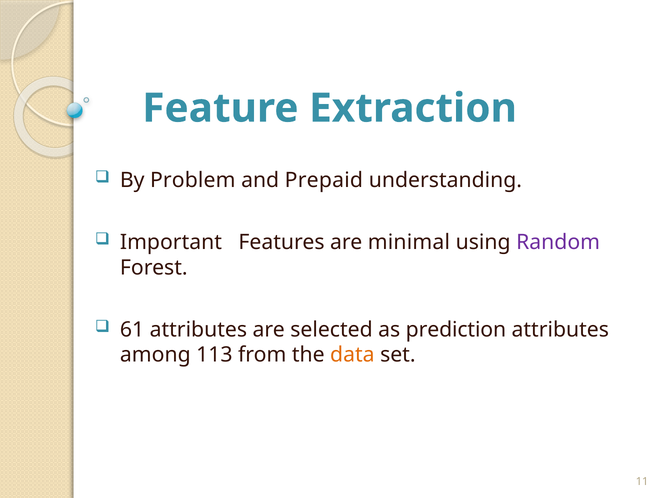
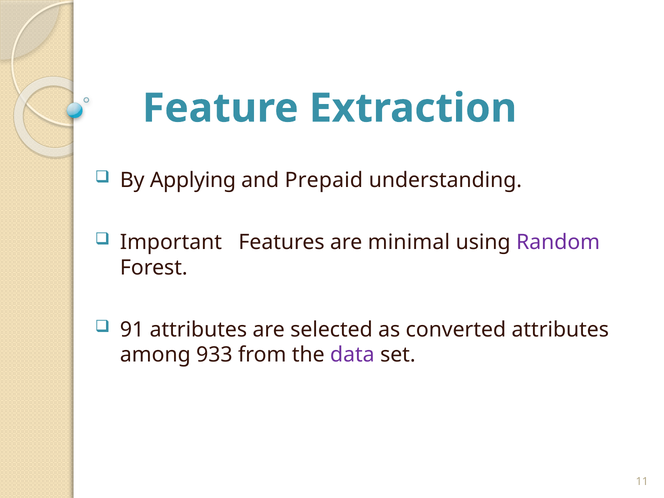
Problem: Problem -> Applying
61: 61 -> 91
prediction: prediction -> converted
113: 113 -> 933
data colour: orange -> purple
